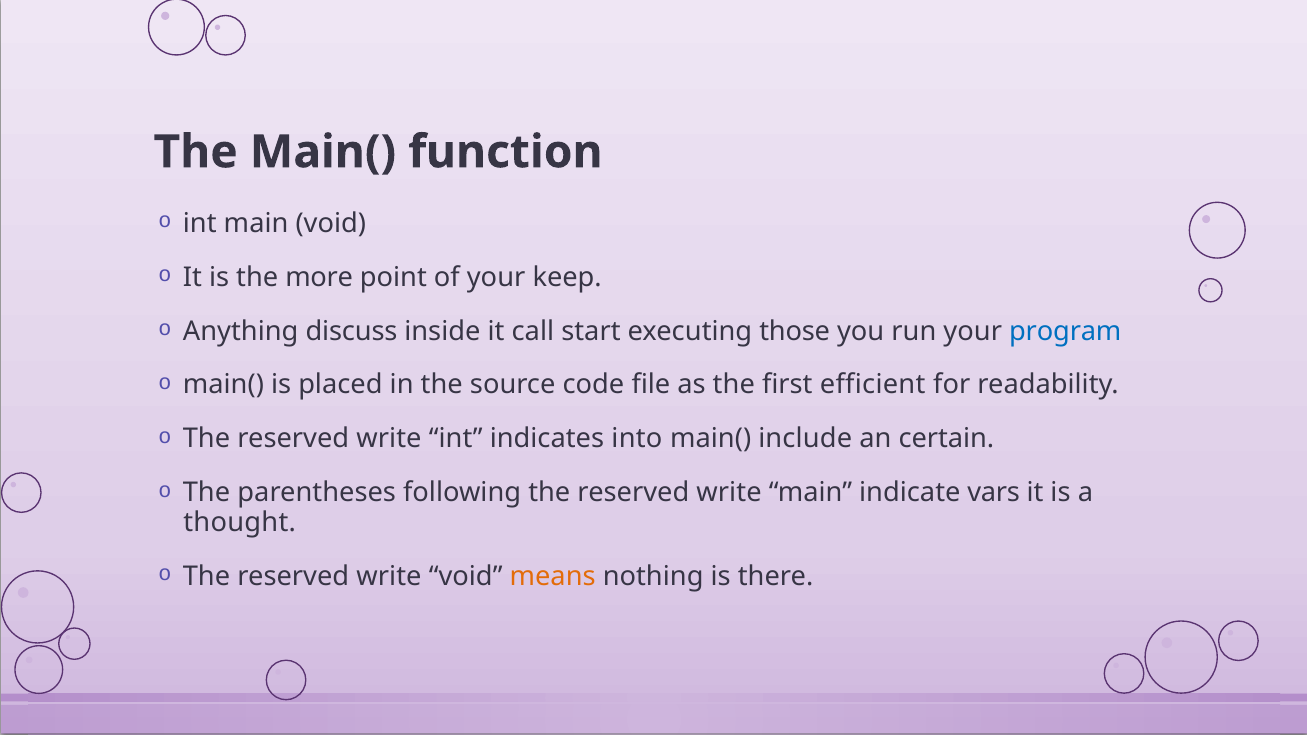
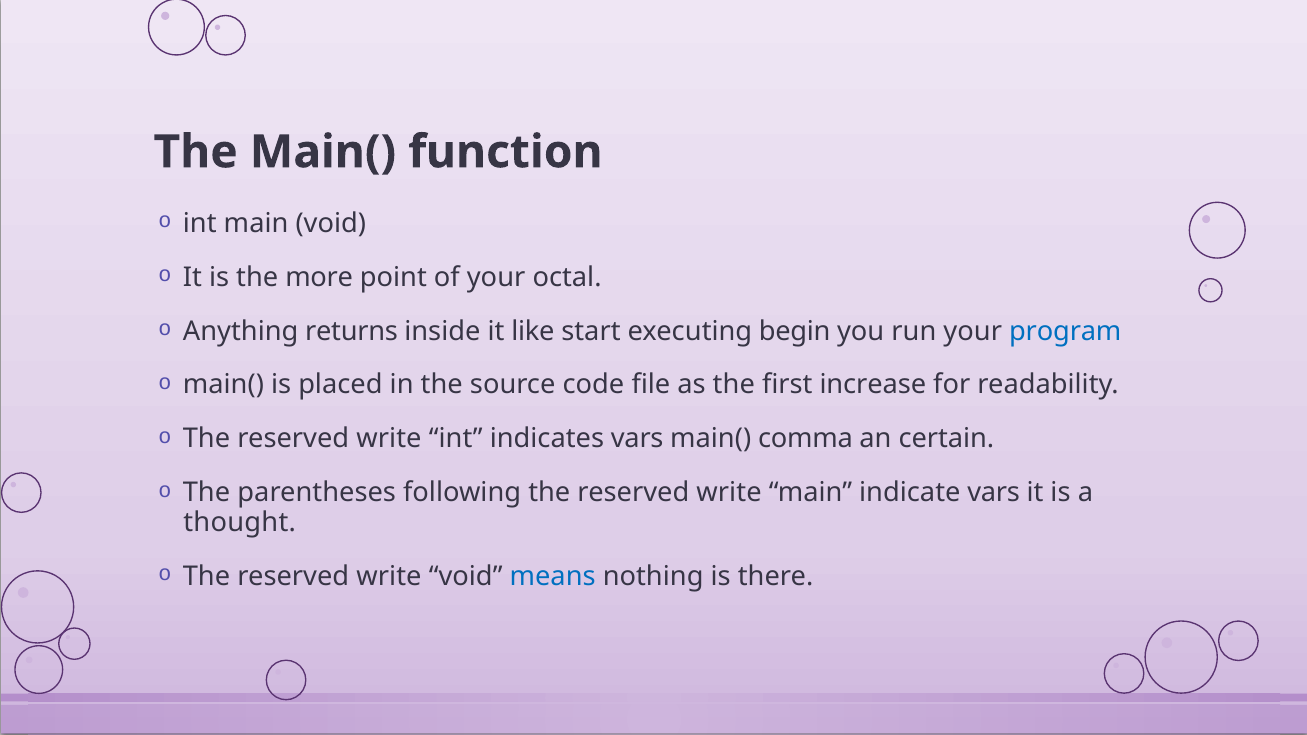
keep: keep -> octal
discuss: discuss -> returns
call: call -> like
those: those -> begin
efficient: efficient -> increase
indicates into: into -> vars
include: include -> comma
means colour: orange -> blue
